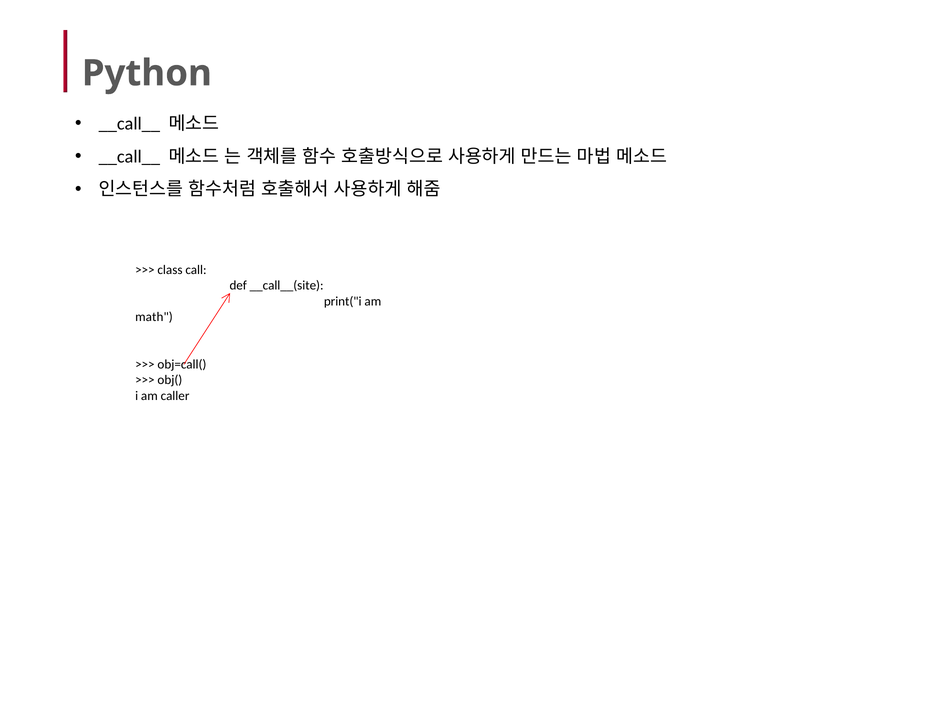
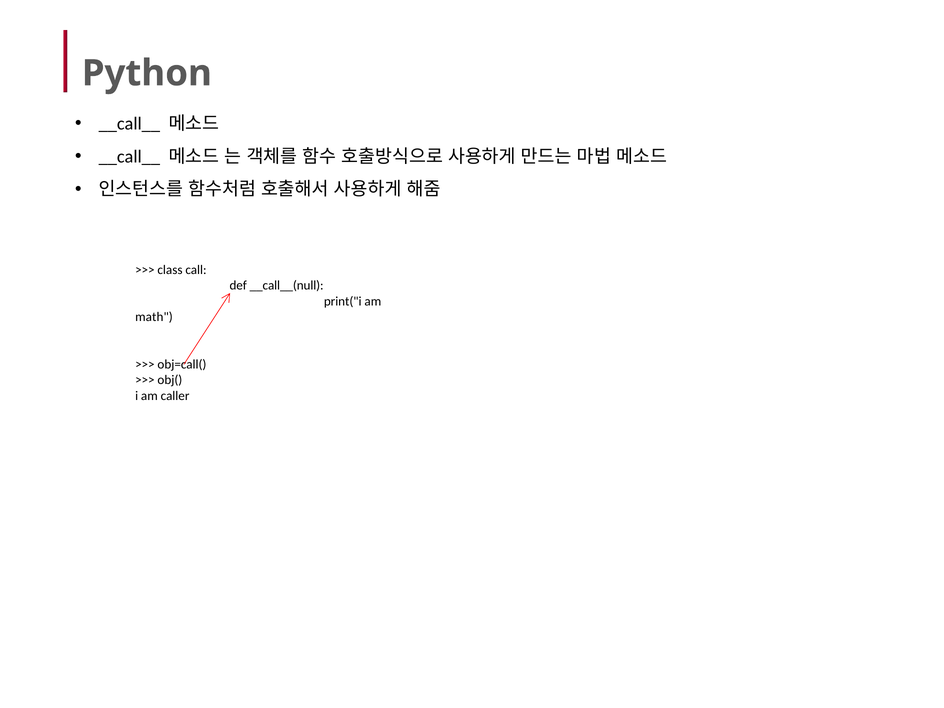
__call__(site: __call__(site -> __call__(null
